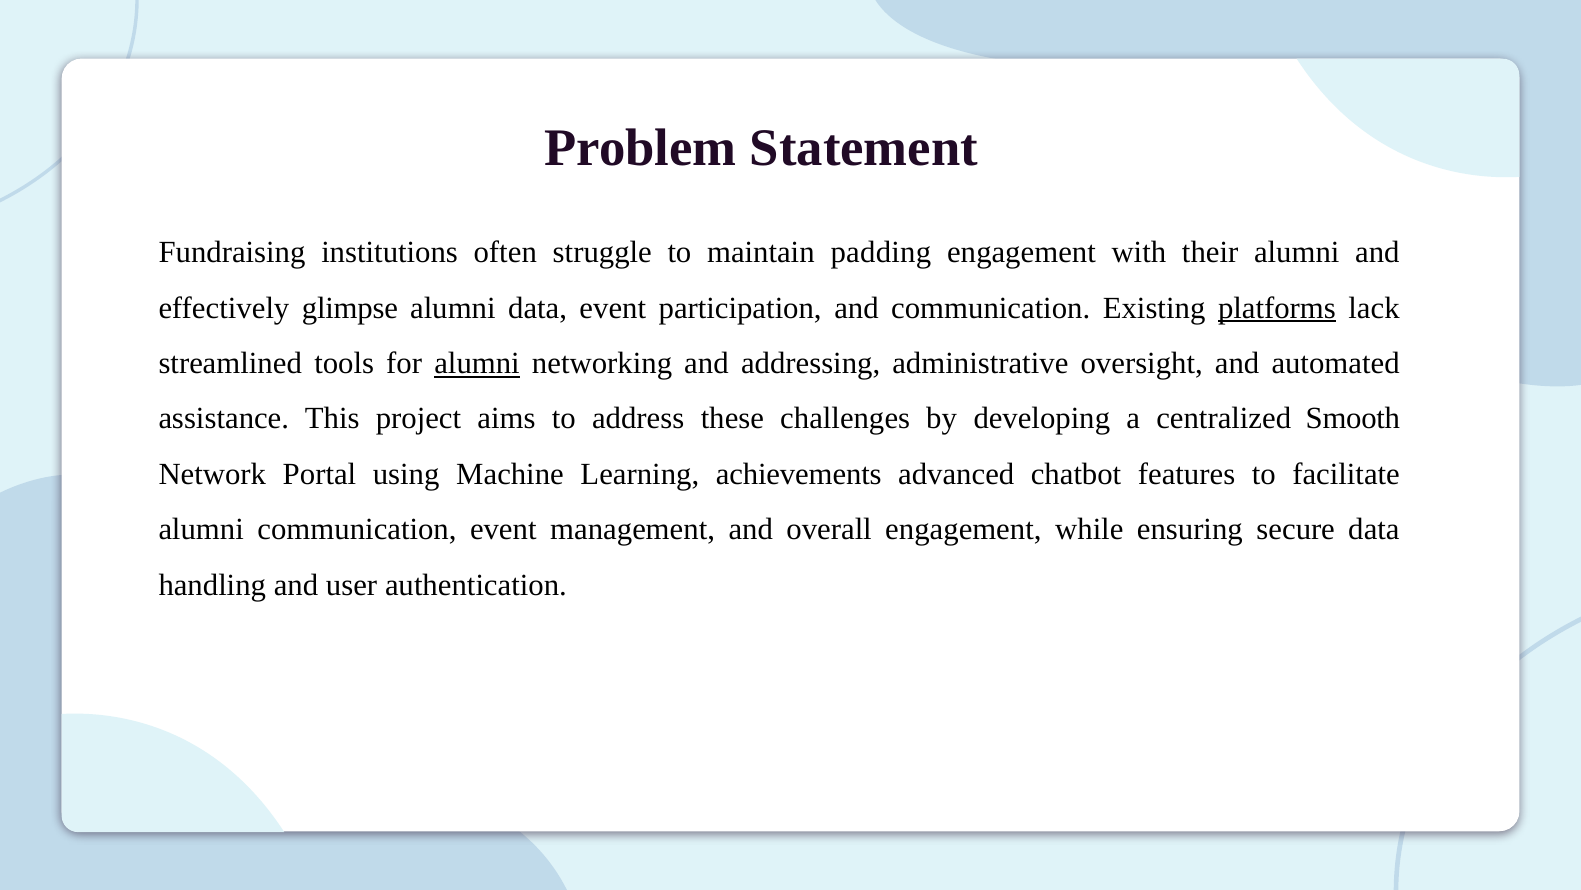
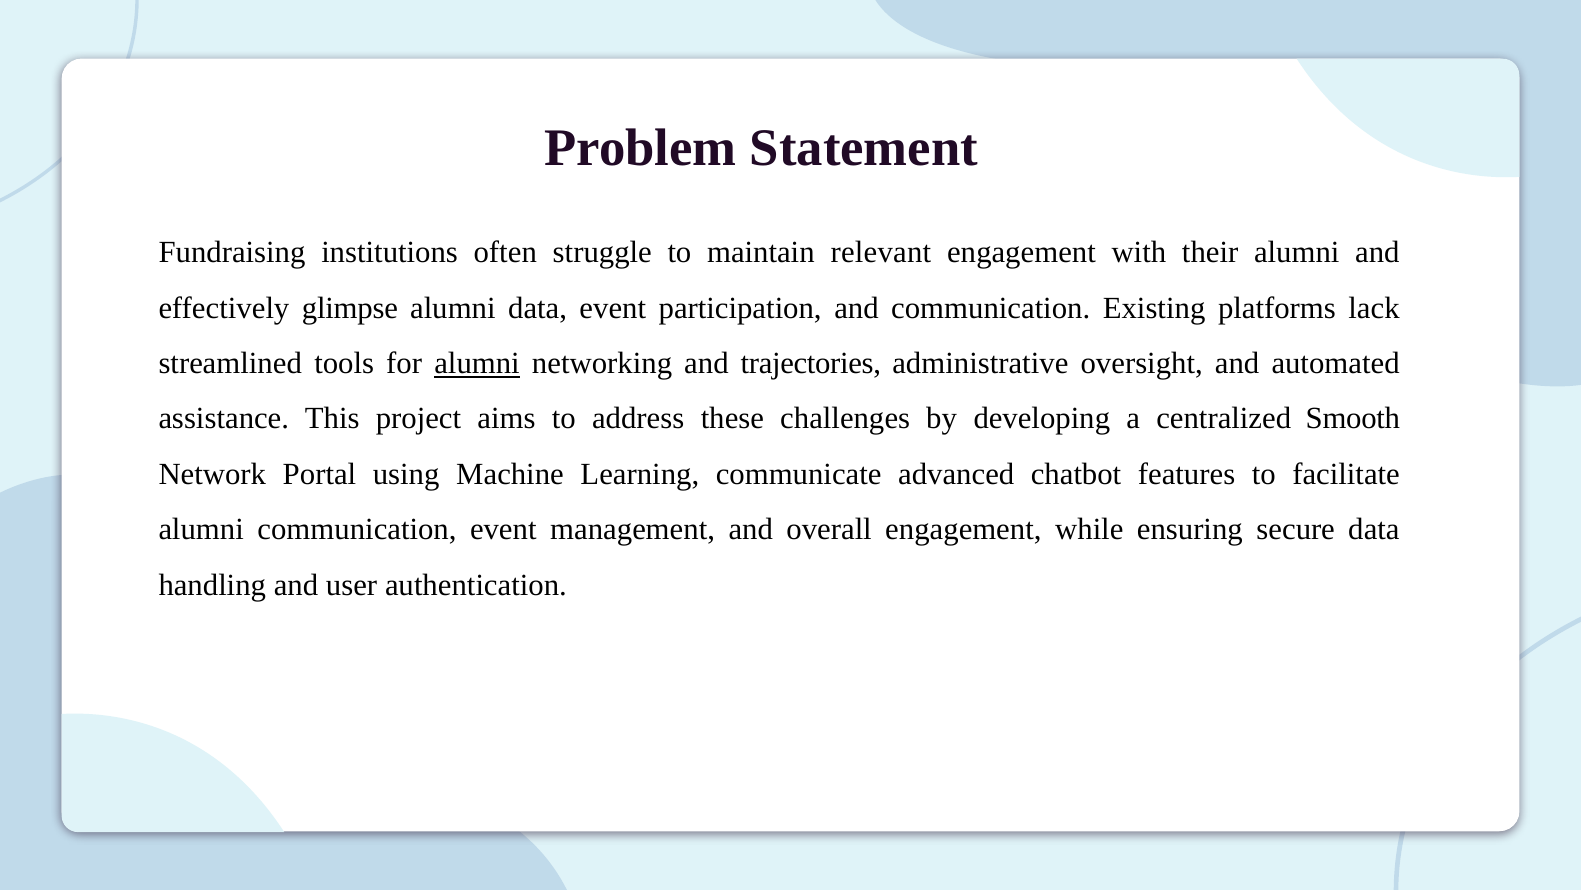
padding: padding -> relevant
platforms underline: present -> none
addressing: addressing -> trajectories
achievements: achievements -> communicate
